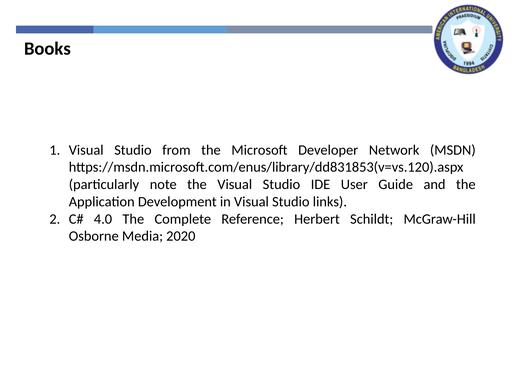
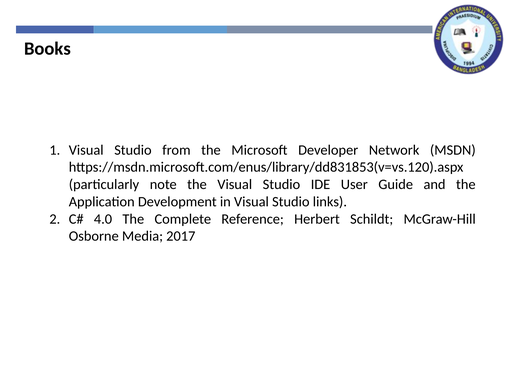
2020: 2020 -> 2017
